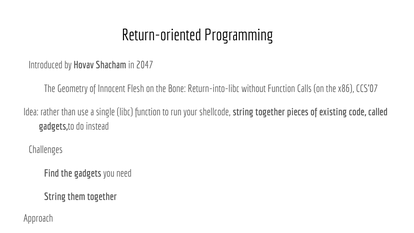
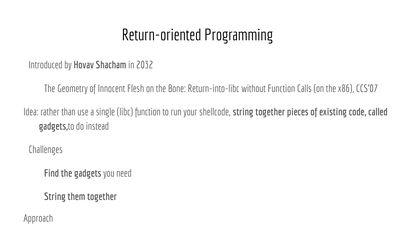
2047: 2047 -> 2032
